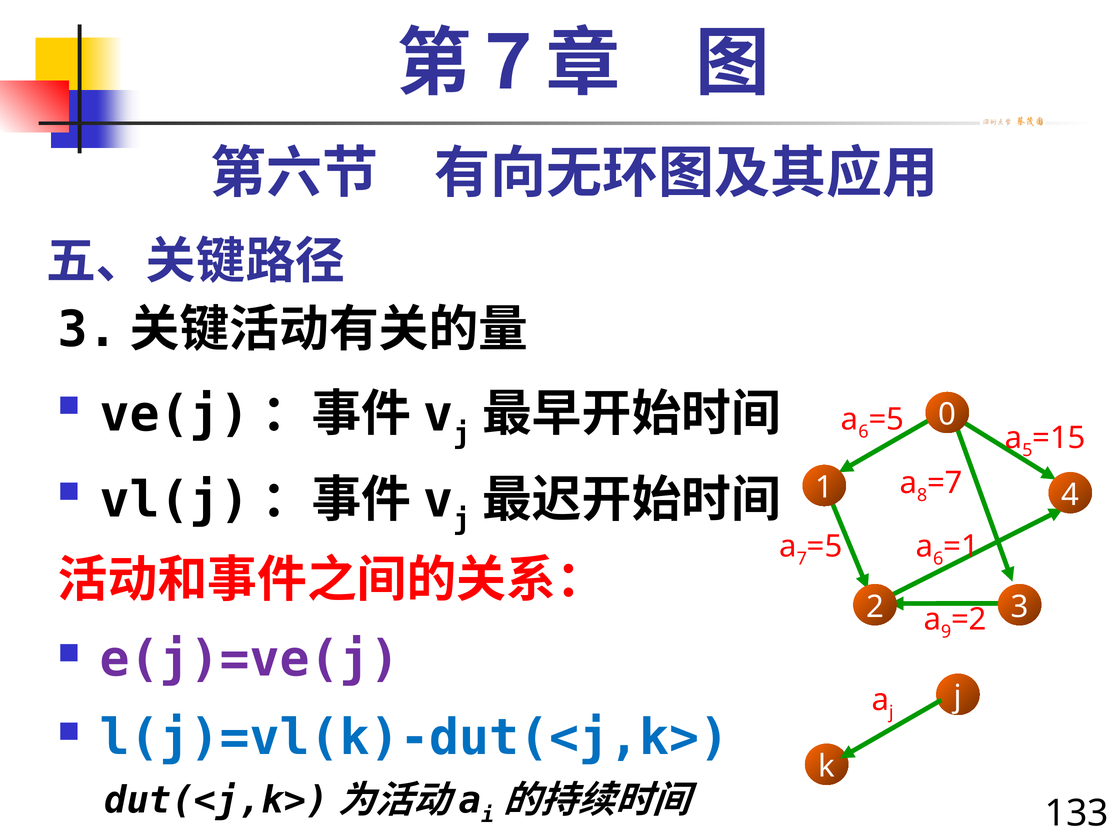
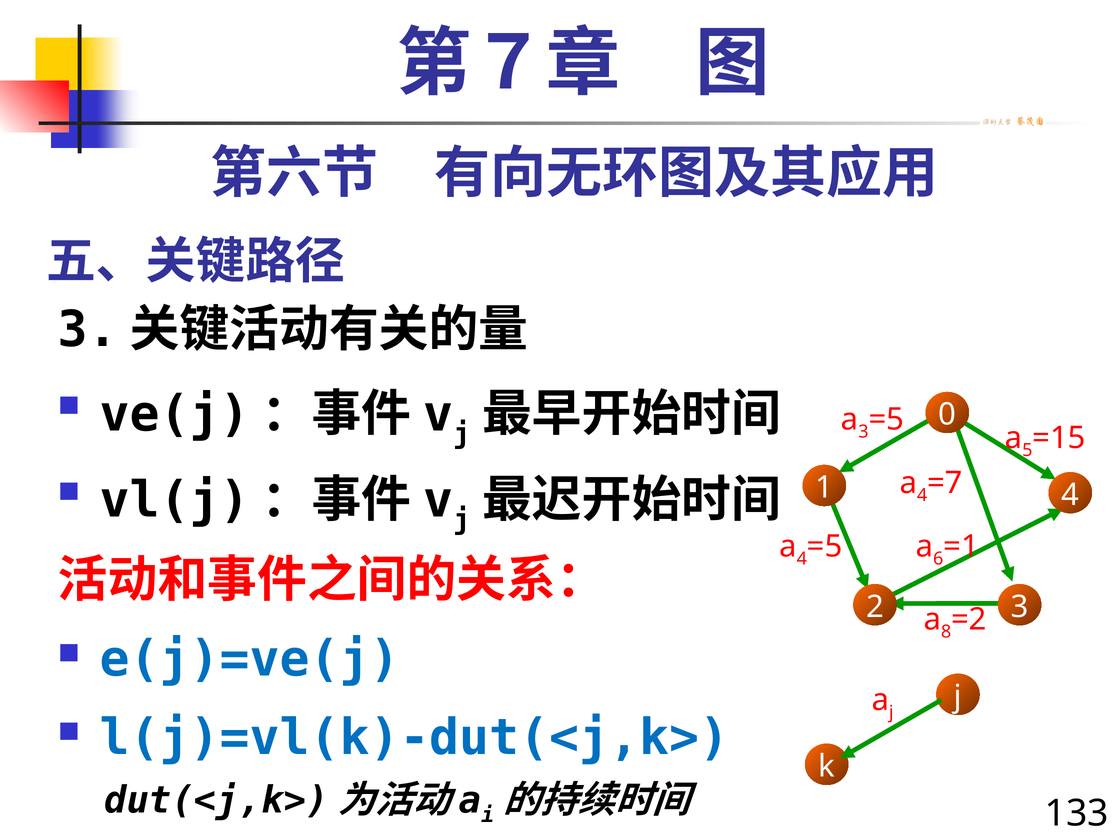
6 at (863, 432): 6 -> 3
8 at (922, 495): 8 -> 4
7 at (802, 559): 7 -> 4
9: 9 -> 8
e(j)=ve(j colour: purple -> blue
